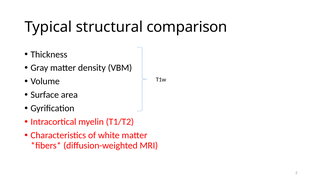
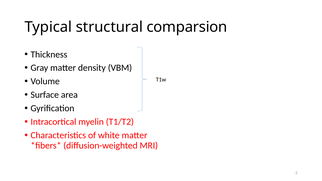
comparison: comparison -> comparsion
